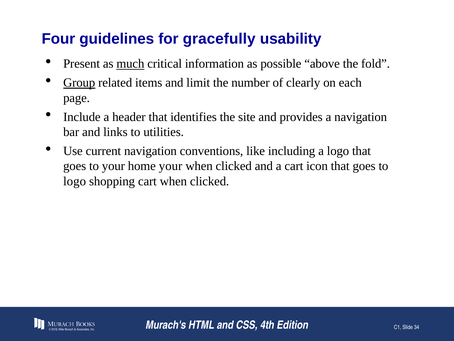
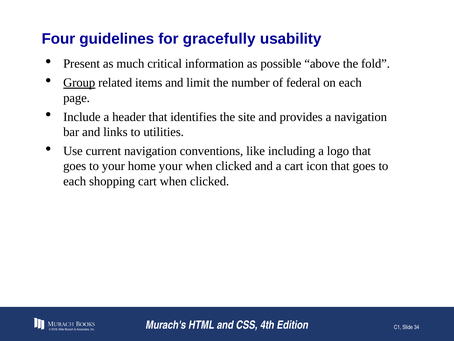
much underline: present -> none
clearly: clearly -> federal
logo at (75, 181): logo -> each
